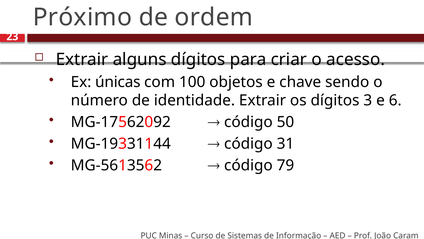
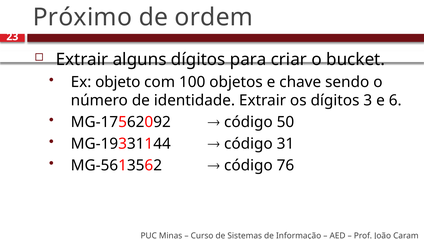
acesso: acesso -> bucket
únicas: únicas -> objeto
79: 79 -> 76
